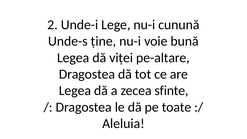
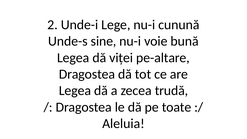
ține: ține -> sine
sfinte: sfinte -> trudă
